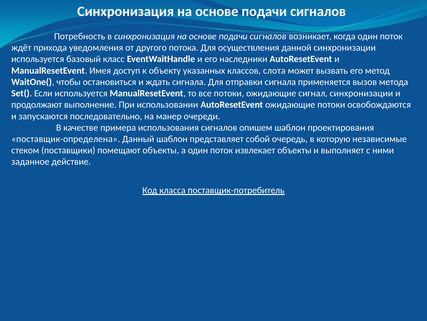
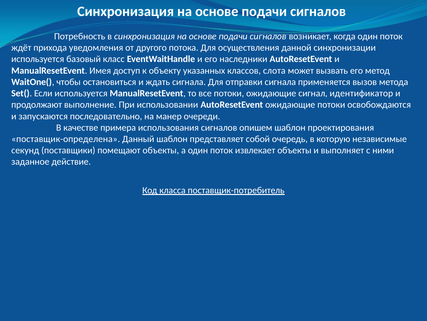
сигнал синхронизации: синхронизации -> идентификатор
стеком: стеком -> секунд
